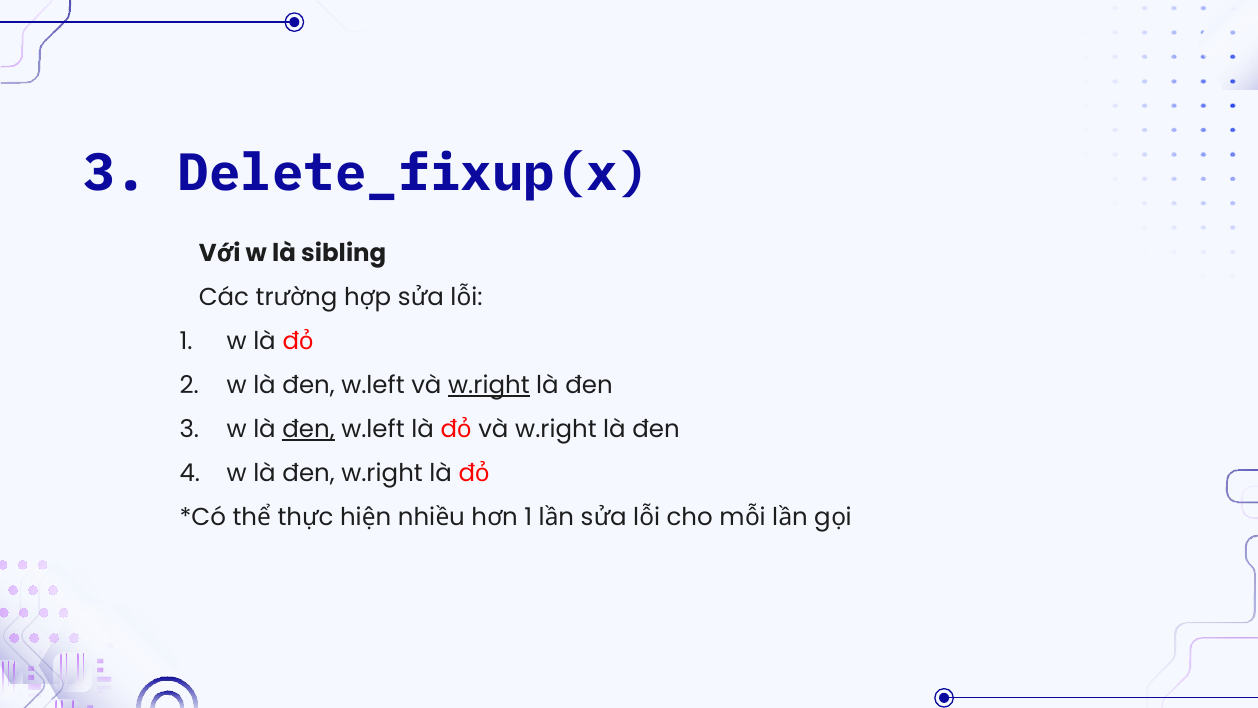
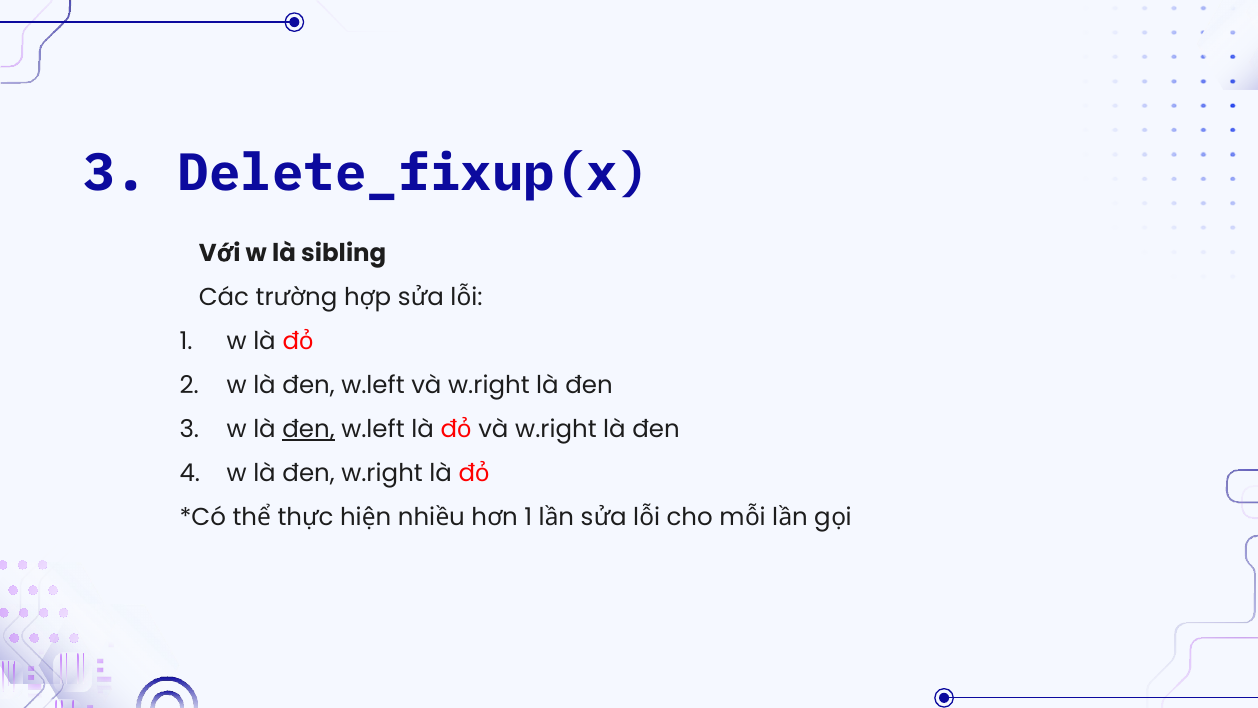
w.right at (489, 385) underline: present -> none
